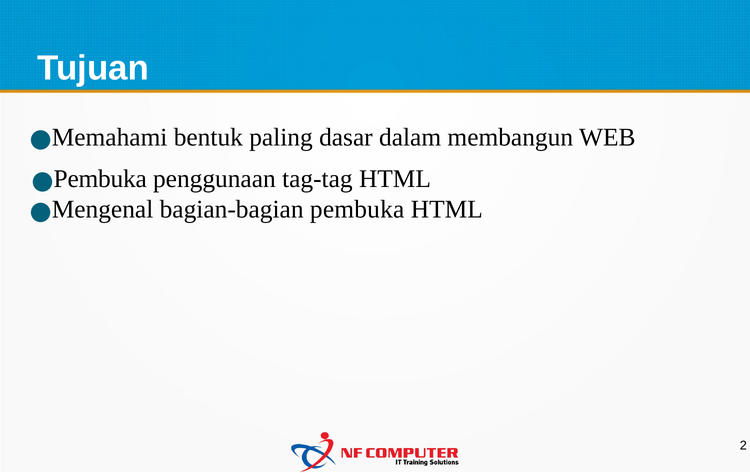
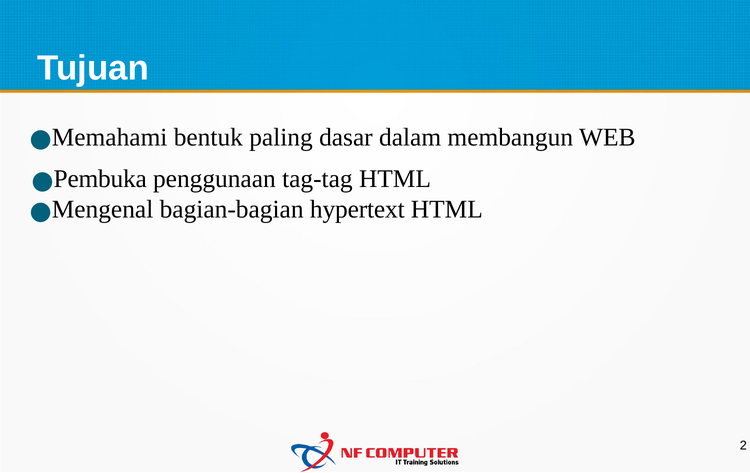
bagian-bagian pembuka: pembuka -> hypertext
